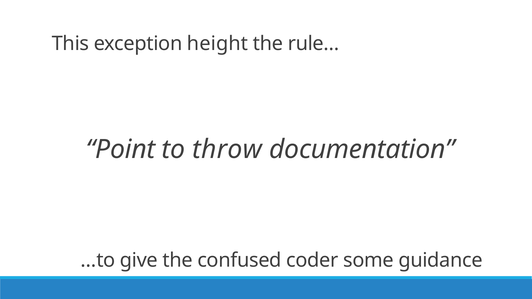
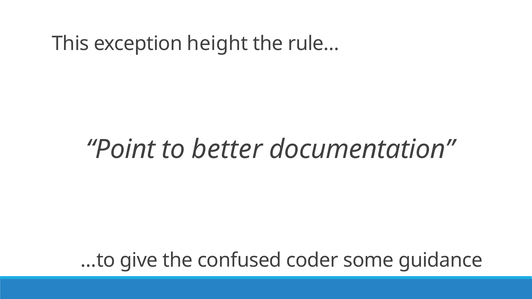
throw: throw -> better
